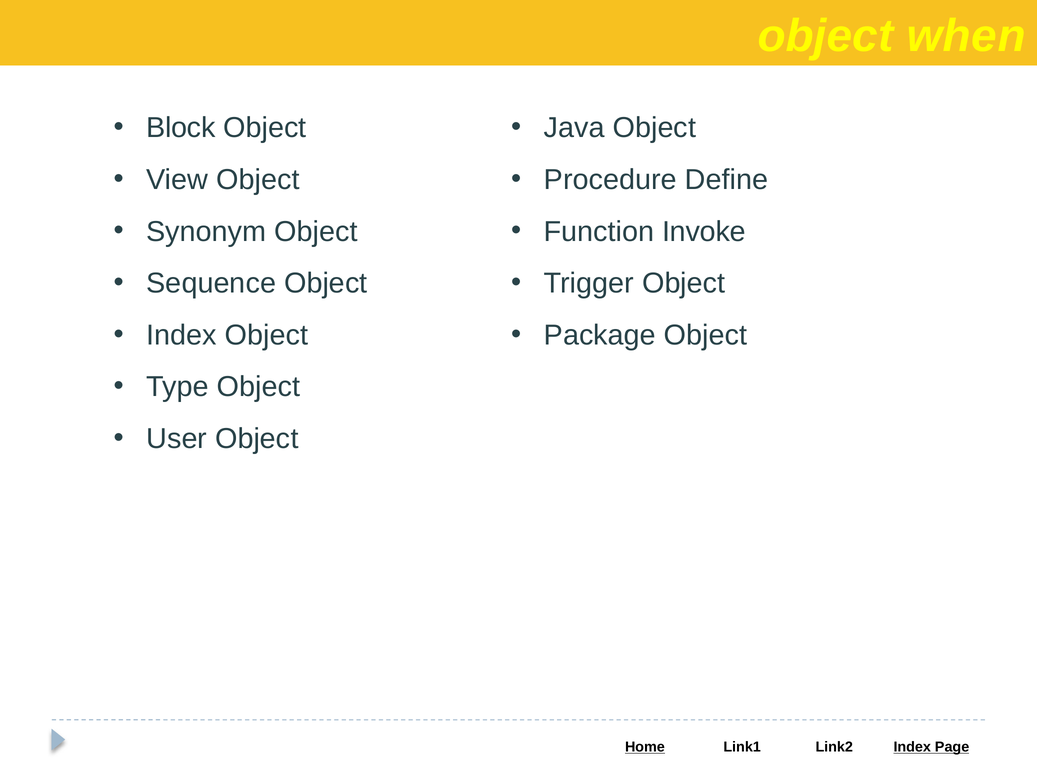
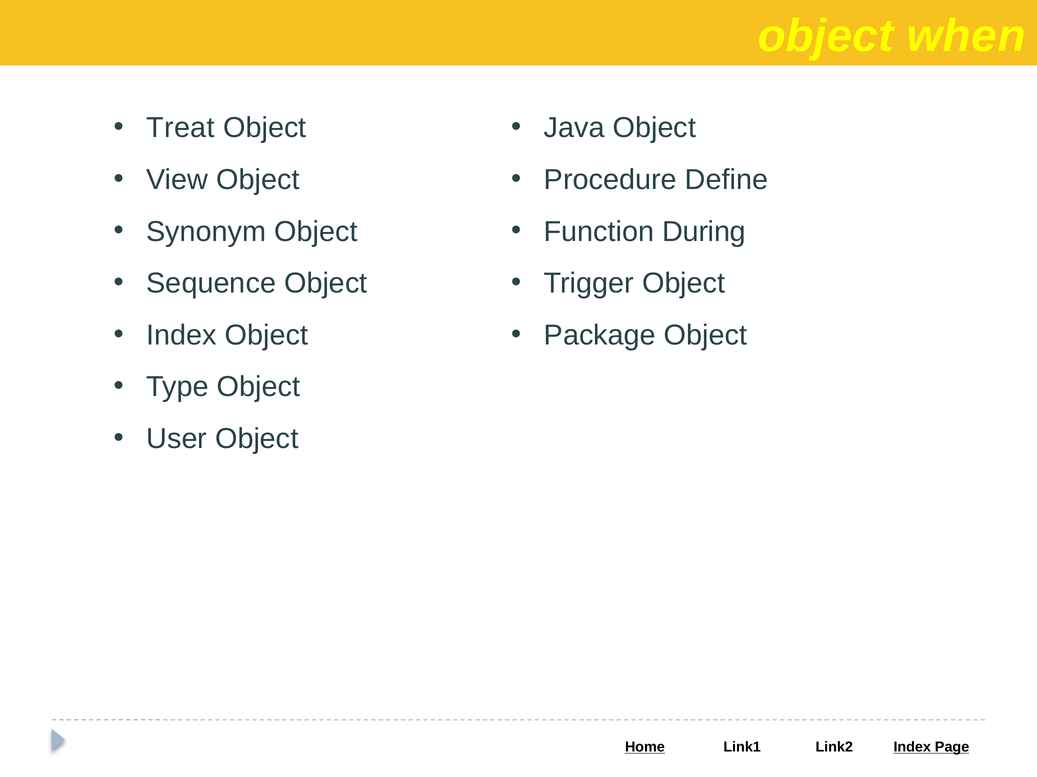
Block: Block -> Treat
Invoke: Invoke -> During
